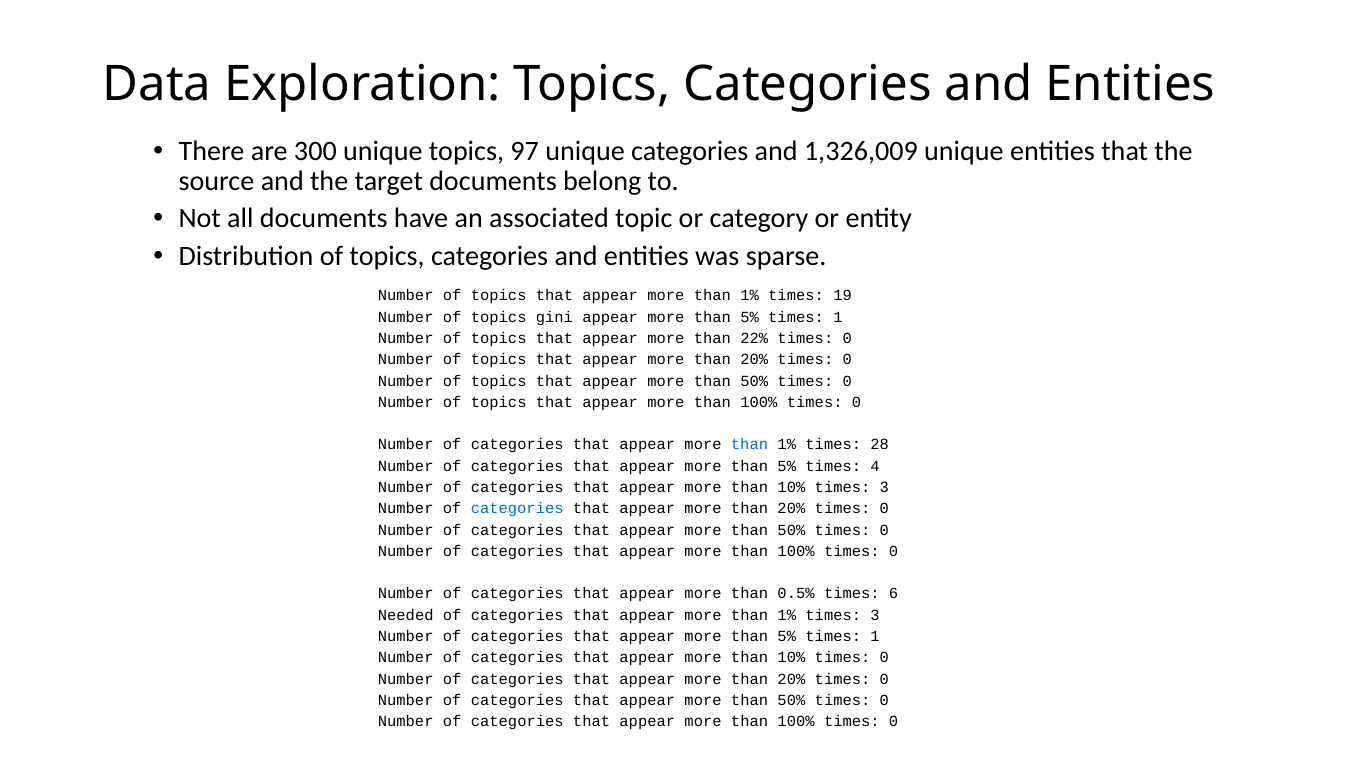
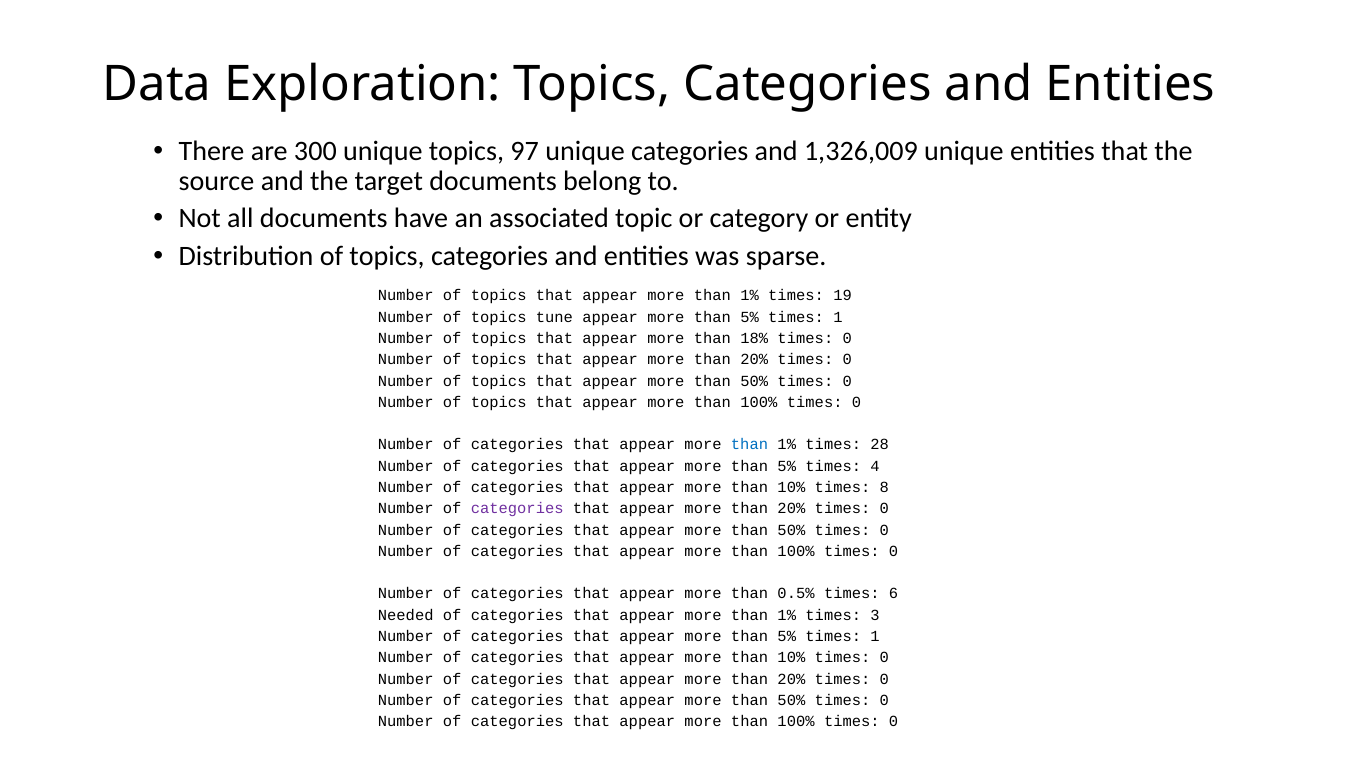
gini: gini -> tune
22%: 22% -> 18%
10% times 3: 3 -> 8
categories at (517, 509) colour: blue -> purple
